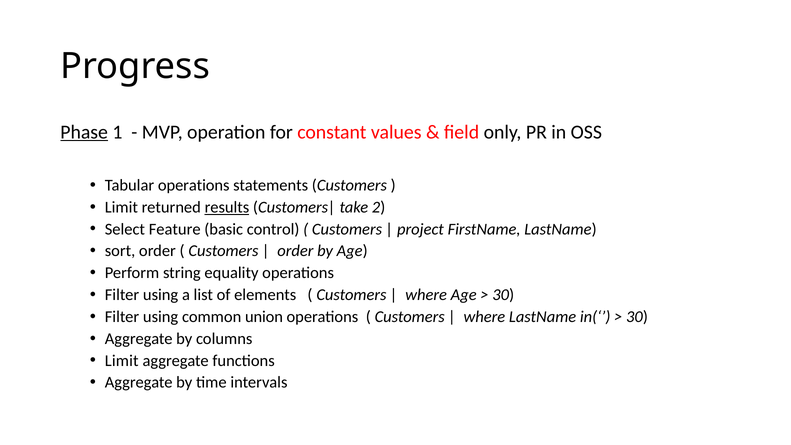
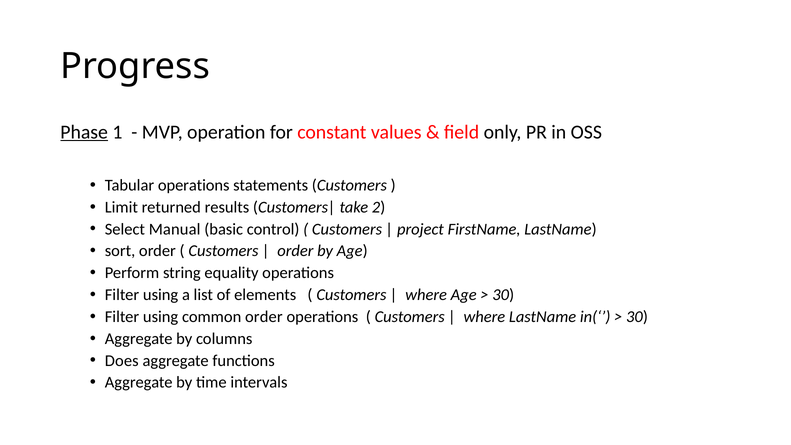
results underline: present -> none
Feature: Feature -> Manual
common union: union -> order
Limit at (122, 361): Limit -> Does
